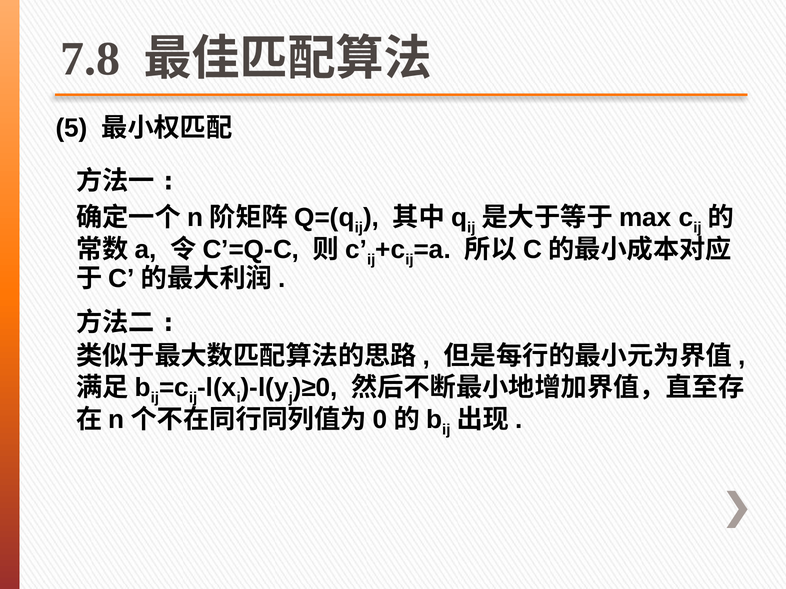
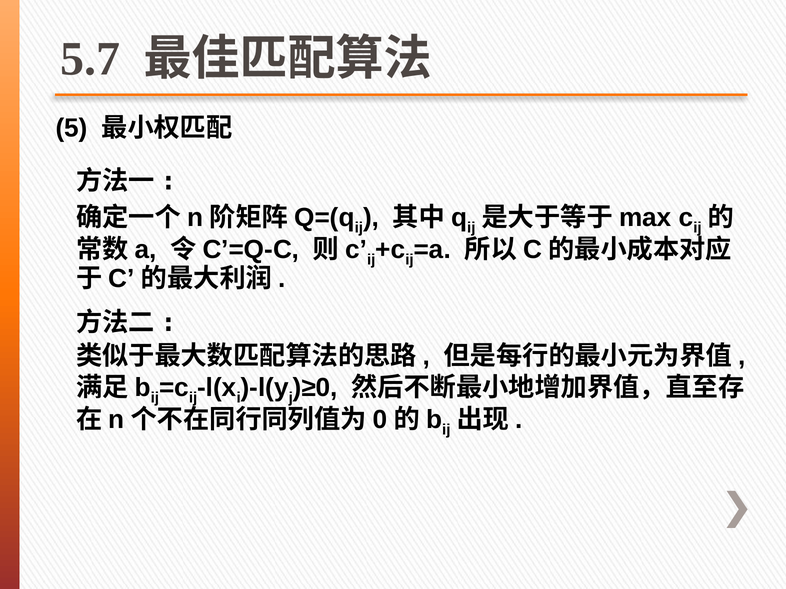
7.8: 7.8 -> 5.7
